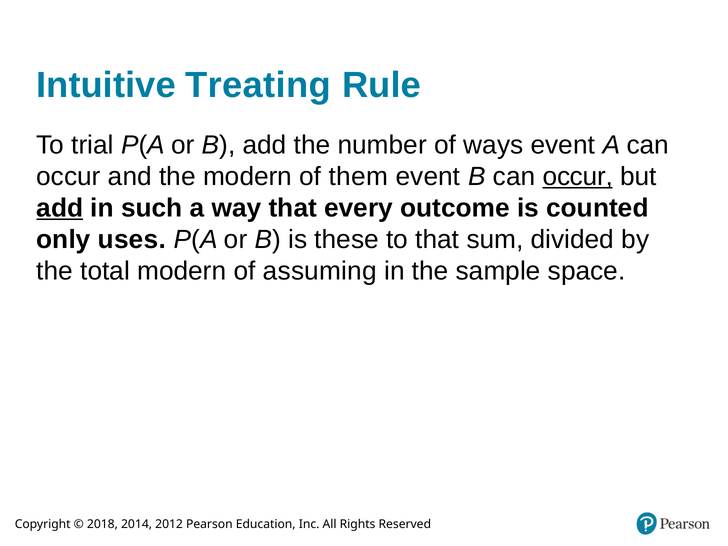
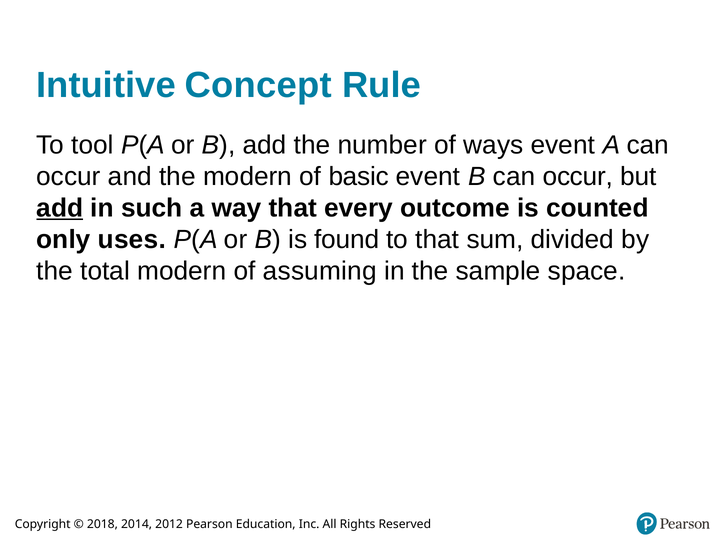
Treating: Treating -> Concept
trial: trial -> tool
them: them -> basic
occur at (578, 177) underline: present -> none
these: these -> found
